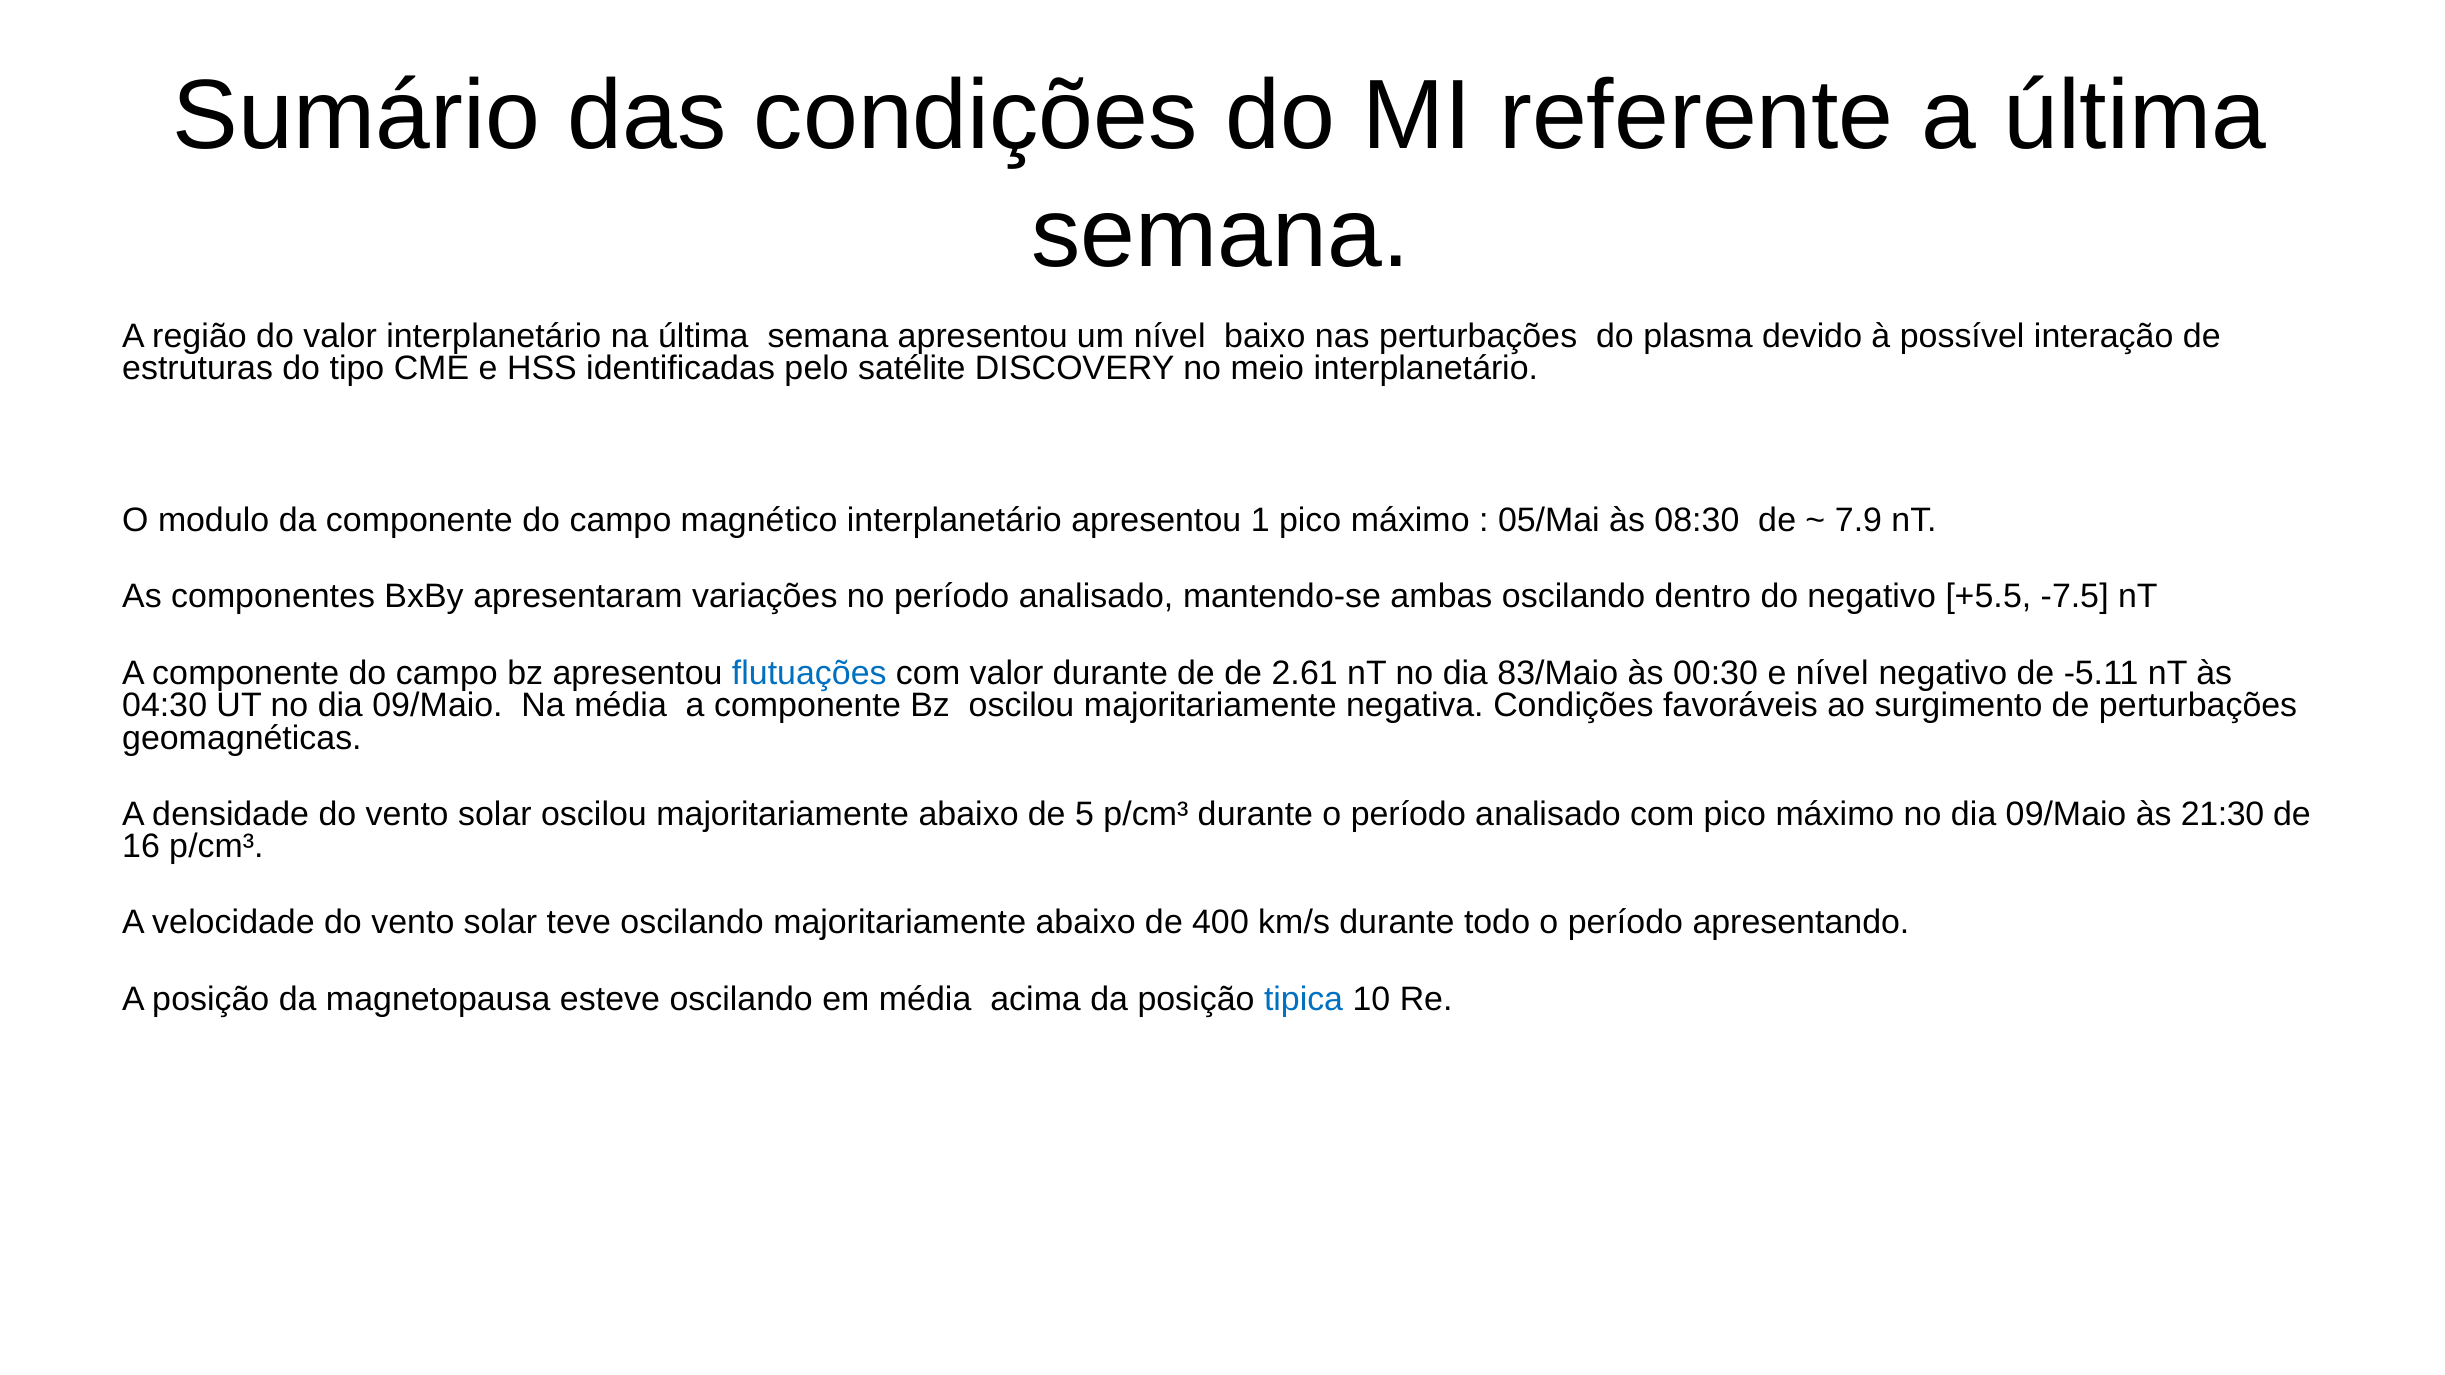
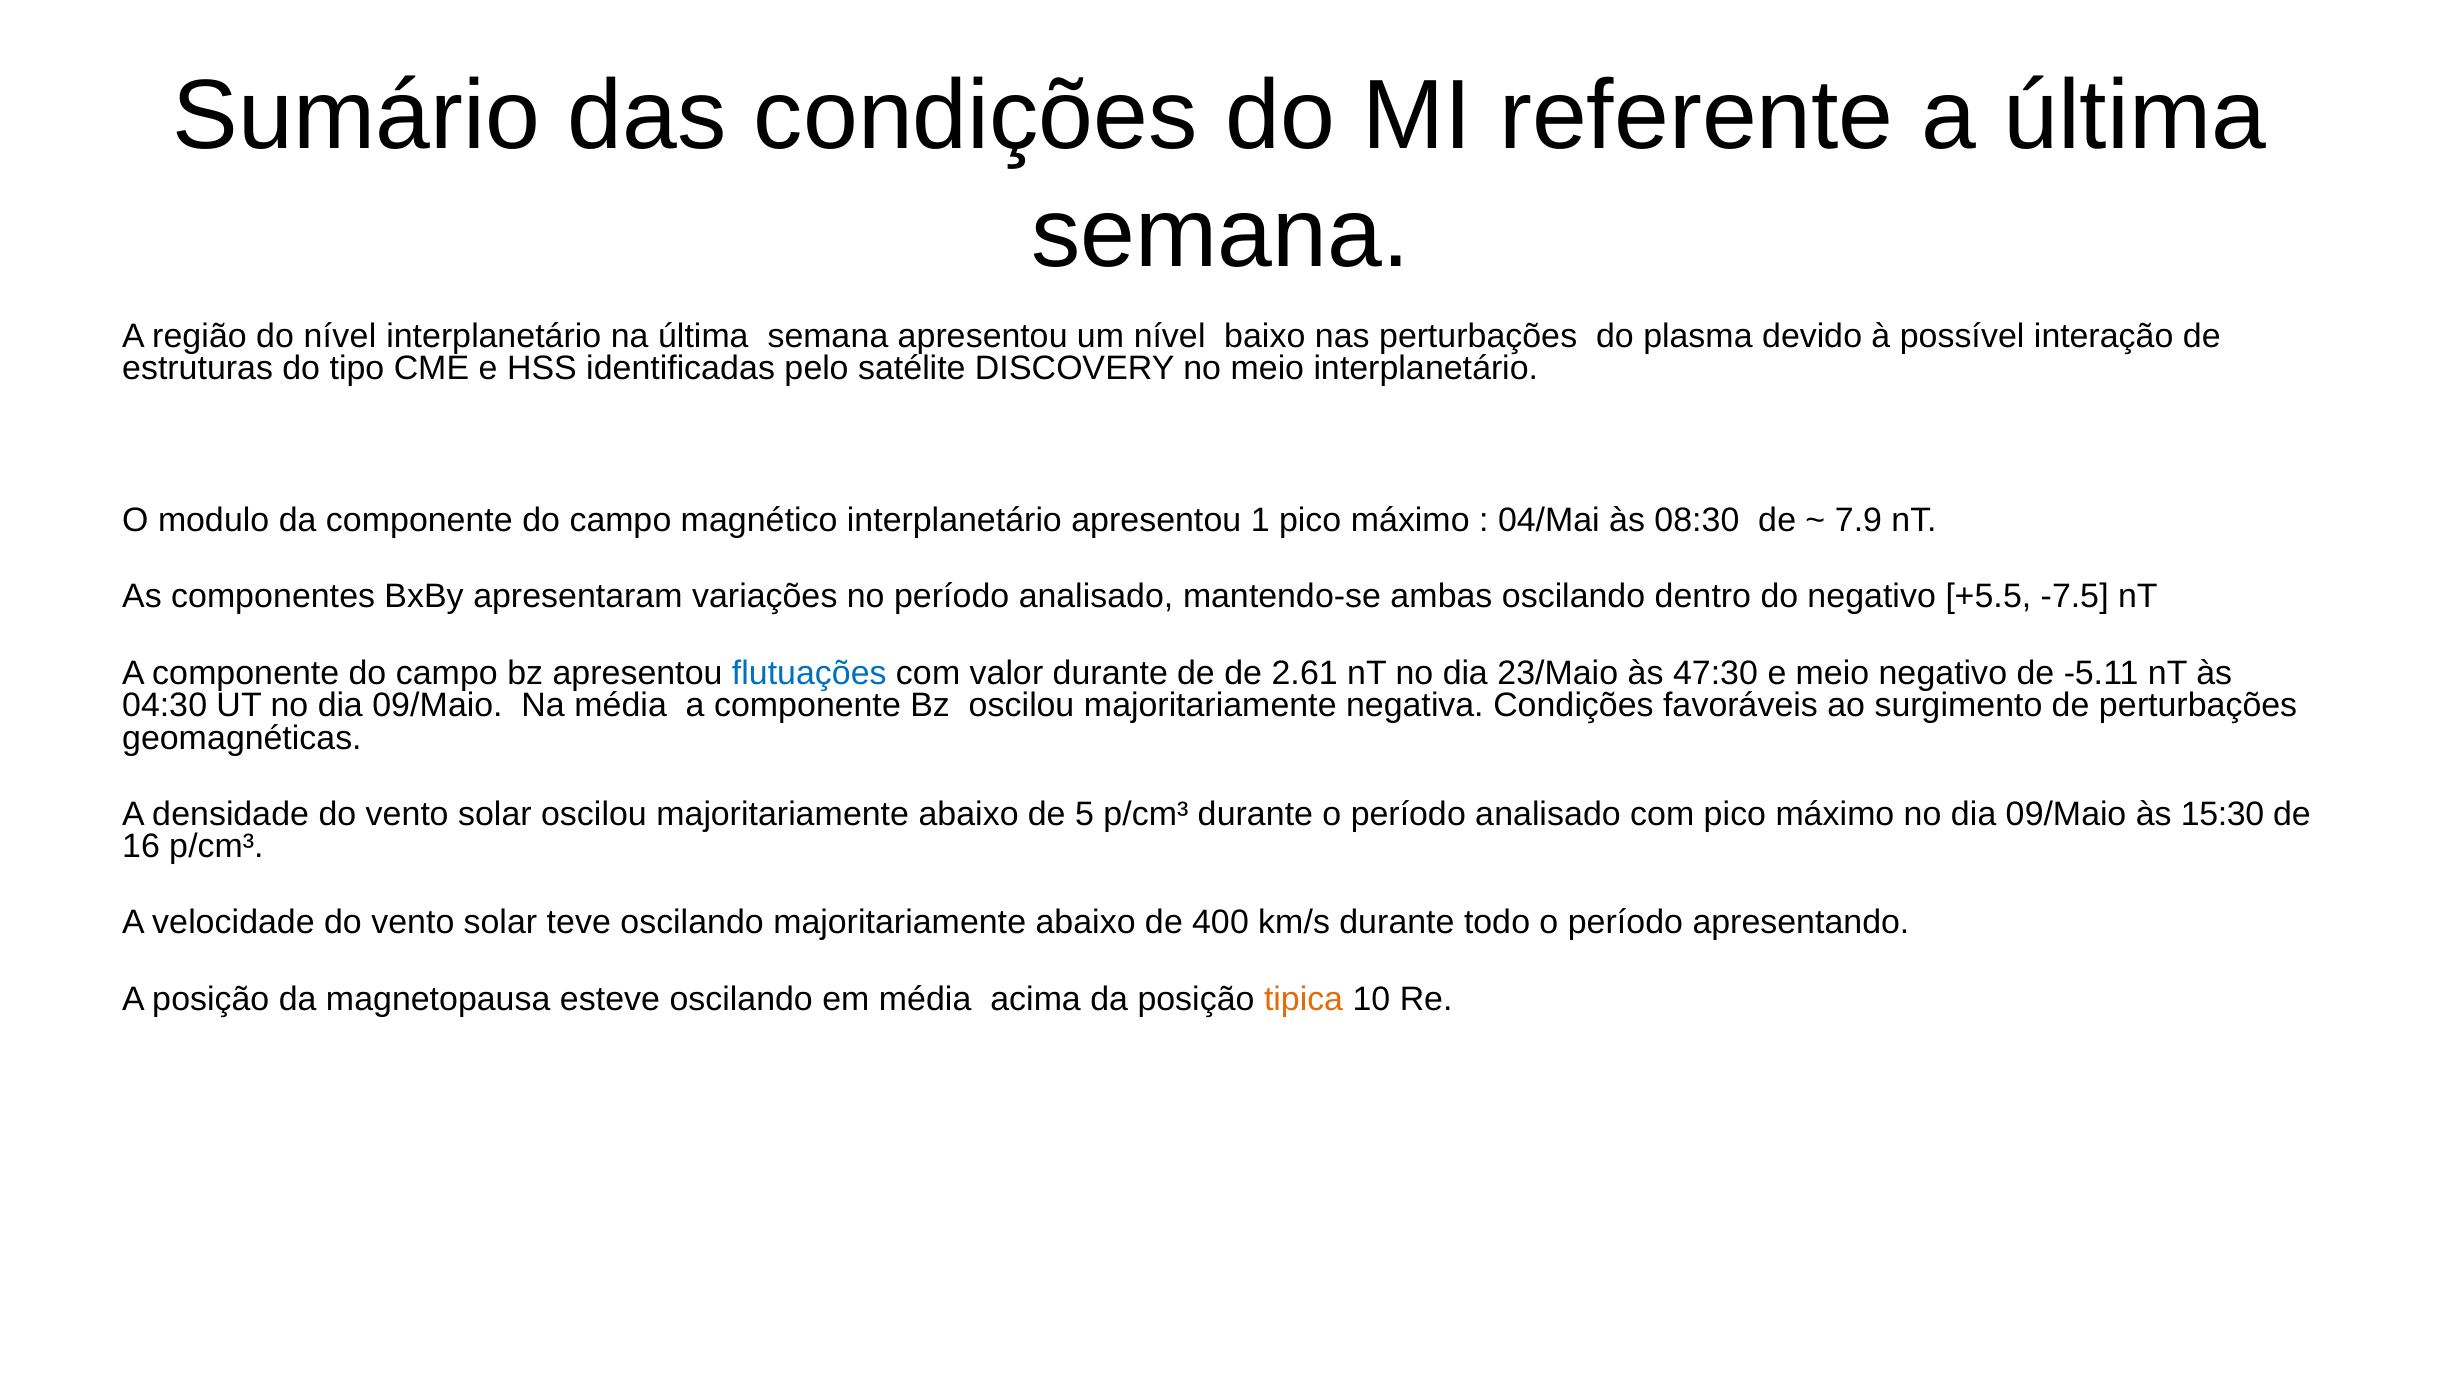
do valor: valor -> nível
05/Mai: 05/Mai -> 04/Mai
83/Maio: 83/Maio -> 23/Maio
00:30: 00:30 -> 47:30
e nível: nível -> meio
21:30: 21:30 -> 15:30
tipica colour: blue -> orange
